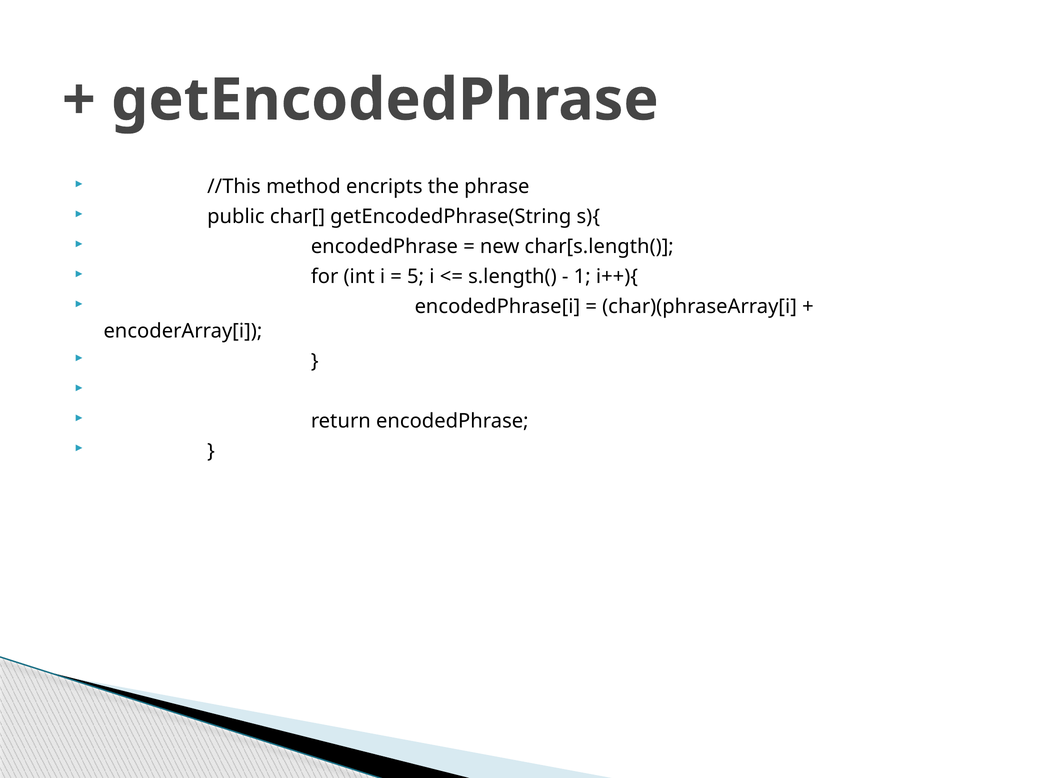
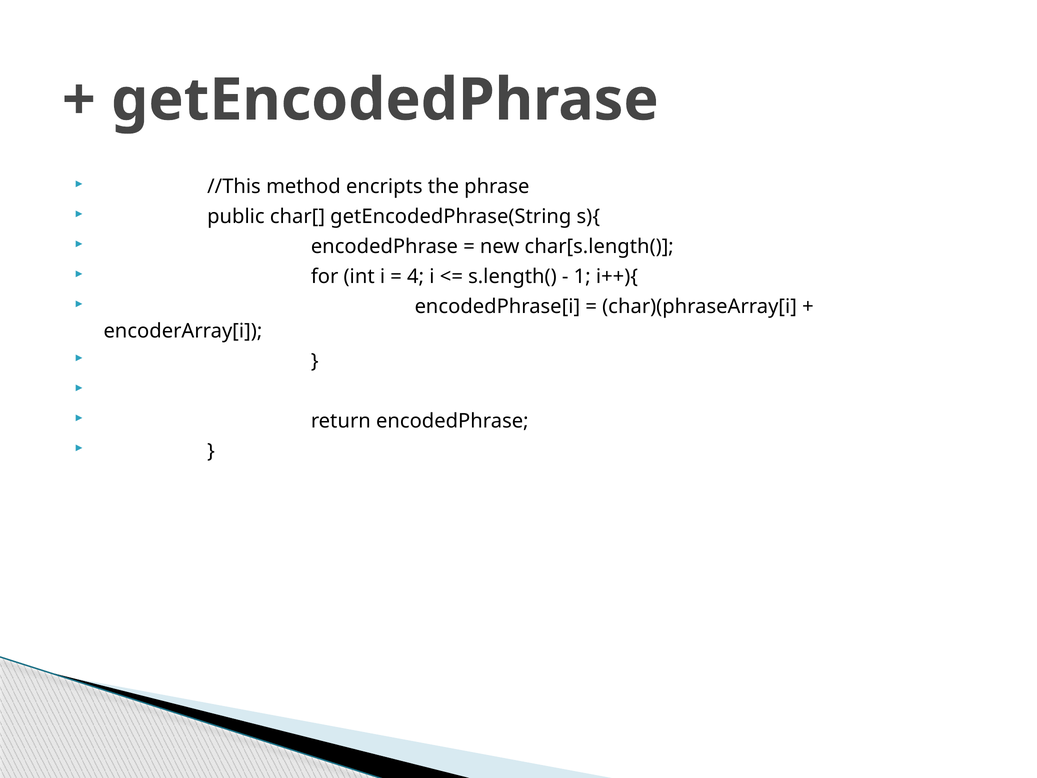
5: 5 -> 4
